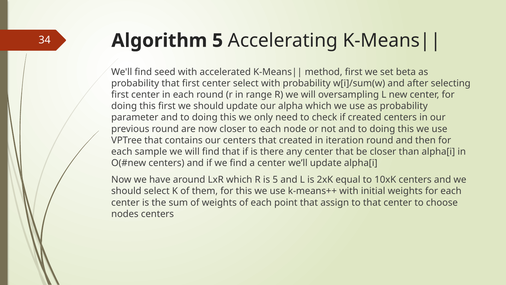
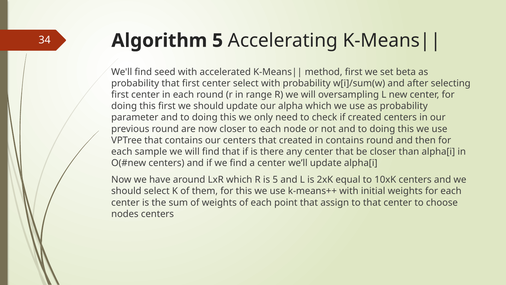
in iteration: iteration -> contains
